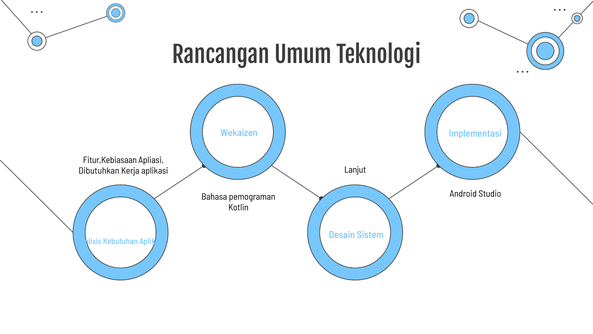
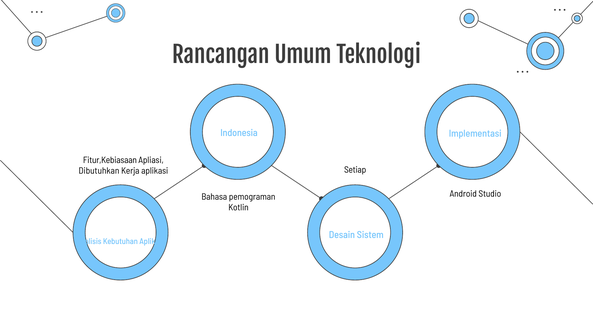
Wekaizen: Wekaizen -> Indonesia
Lanjut: Lanjut -> Setiap
